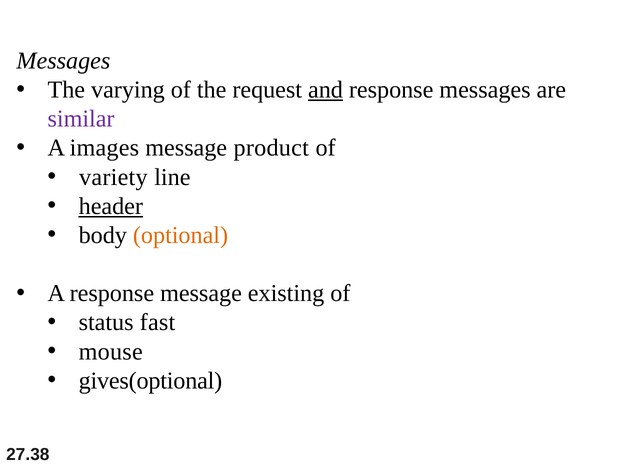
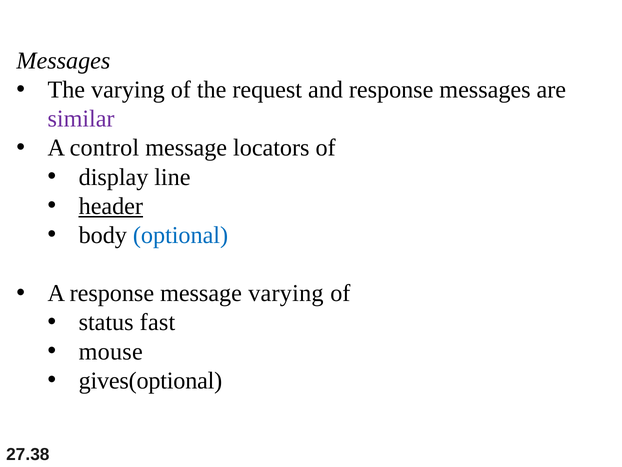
and underline: present -> none
images: images -> control
product: product -> locators
variety: variety -> display
optional colour: orange -> blue
message existing: existing -> varying
